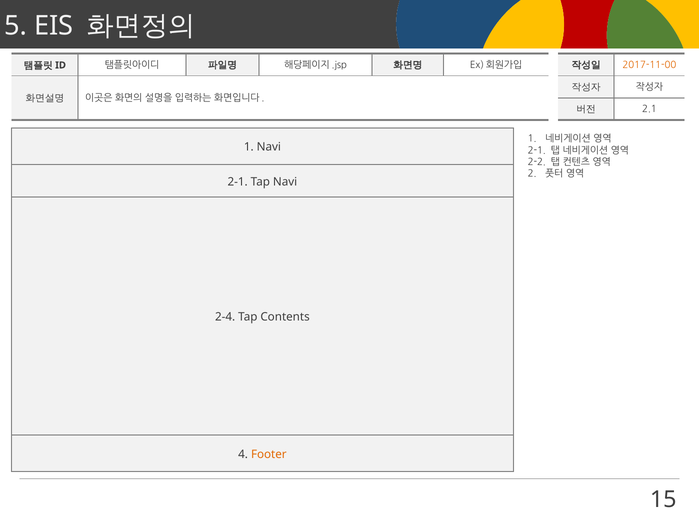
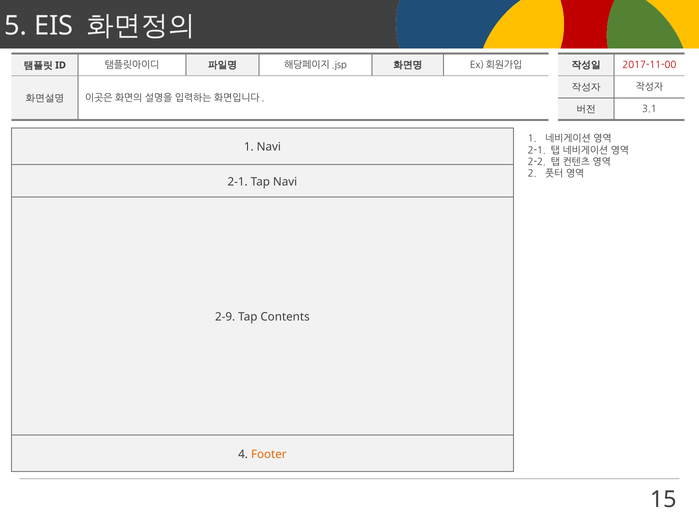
2017-11-00 colour: orange -> red
2.1: 2.1 -> 3.1
2-4: 2-4 -> 2-9
